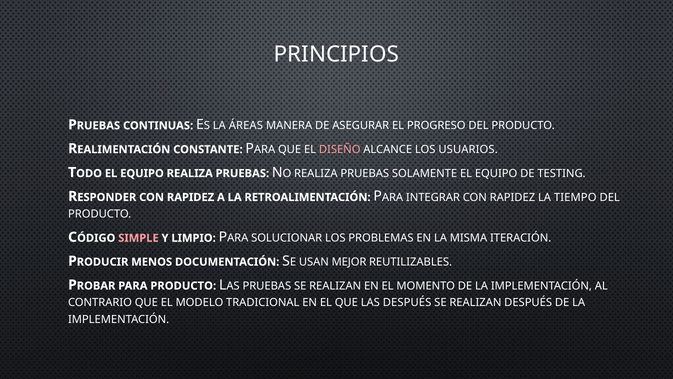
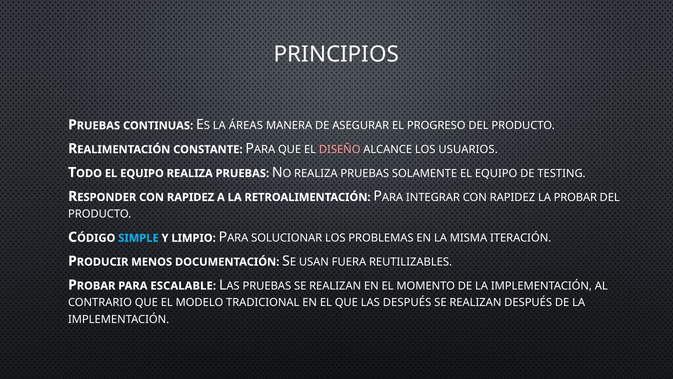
LA TIEMPO: TIEMPO -> PROBAR
SIMPLE colour: pink -> light blue
MEJOR: MEJOR -> FUERA
PARA PRODUCTO: PRODUCTO -> ESCALABLE
